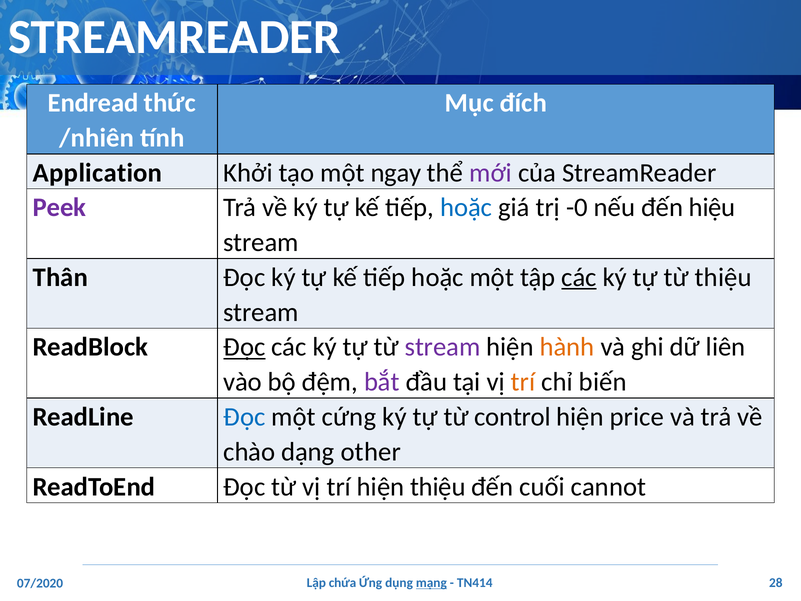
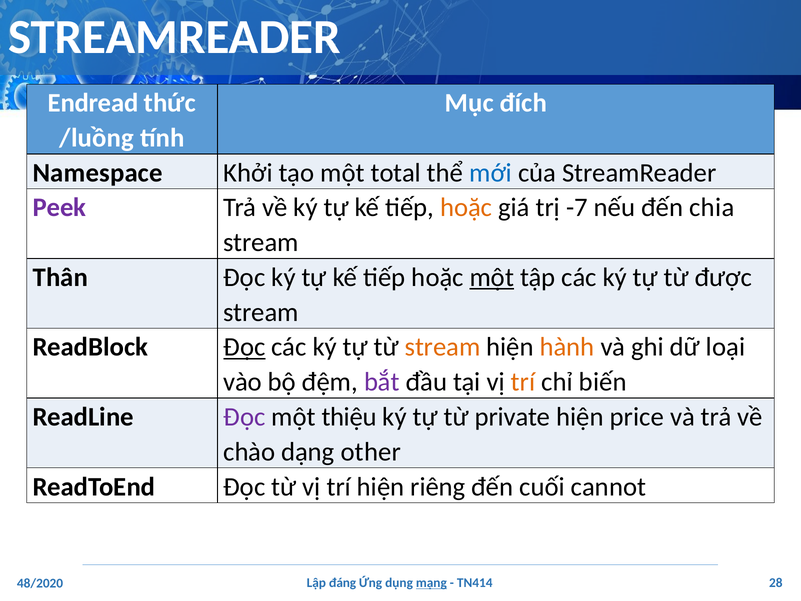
/nhiên: /nhiên -> /luồng
Application: Application -> Namespace
ngay: ngay -> total
mới colour: purple -> blue
hoặc at (466, 208) colour: blue -> orange
-0: -0 -> -7
hiệu: hiệu -> chia
một at (492, 277) underline: none -> present
các at (579, 277) underline: present -> none
từ thiệu: thiệu -> được
stream at (443, 347) colour: purple -> orange
liên: liên -> loại
Đọc at (244, 417) colour: blue -> purple
cứng: cứng -> thiệu
control: control -> private
hiện thiệu: thiệu -> riêng
07/2020: 07/2020 -> 48/2020
chứa: chứa -> đáng
